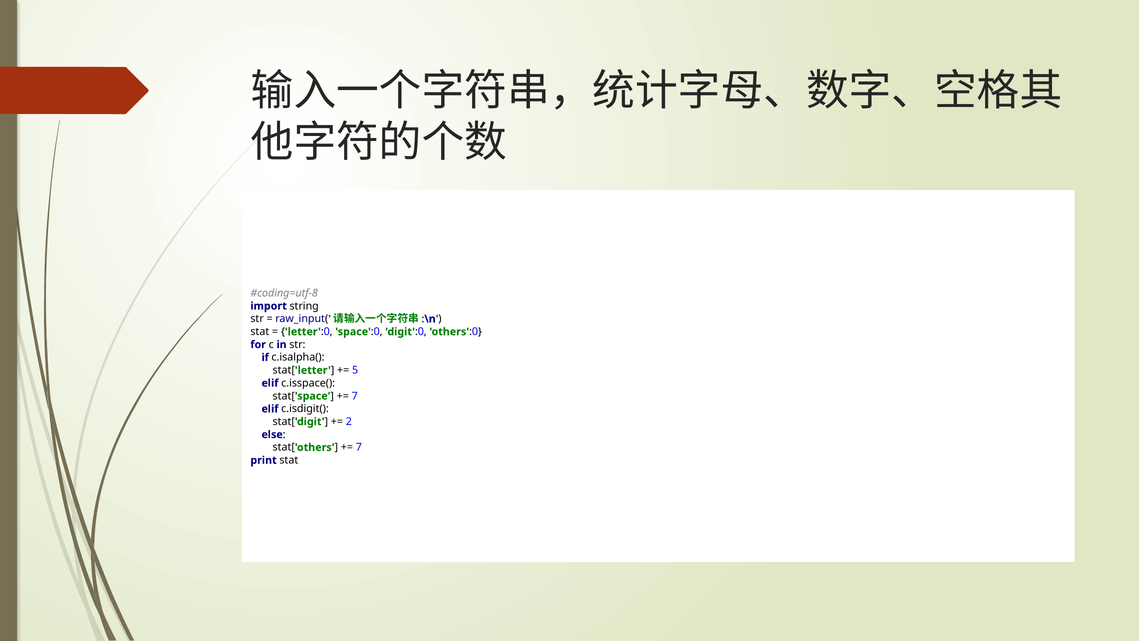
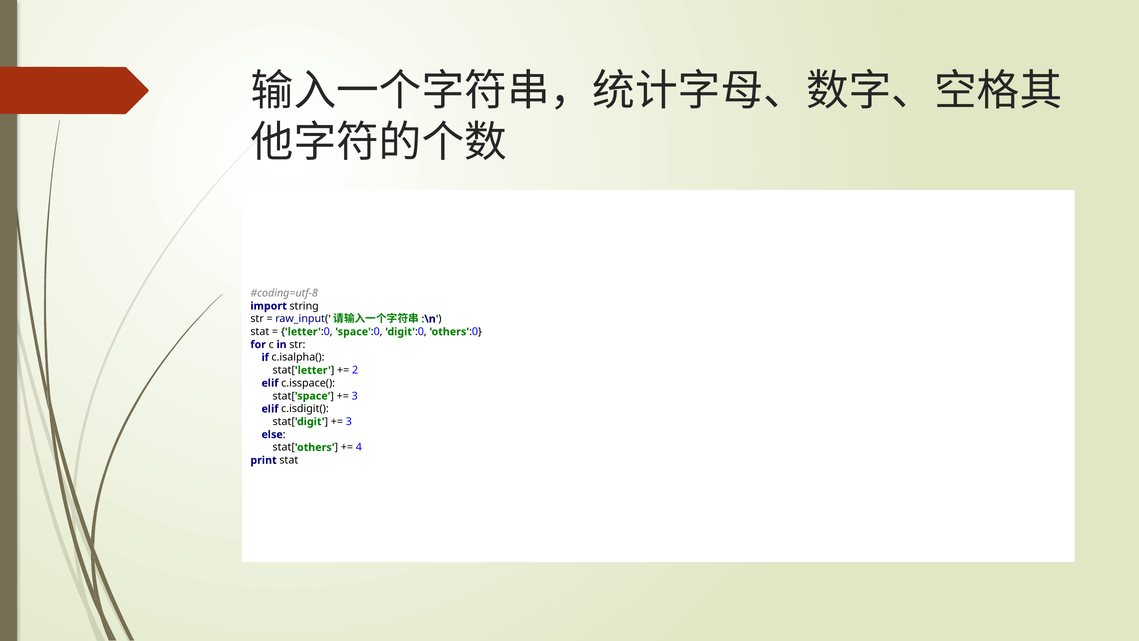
5: 5 -> 2
7 at (355, 396): 7 -> 3
2 at (349, 422): 2 -> 3
7 at (359, 447): 7 -> 4
